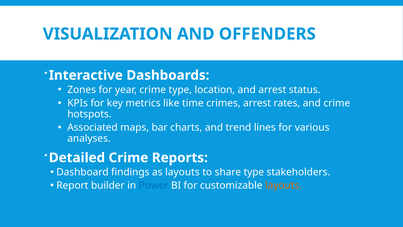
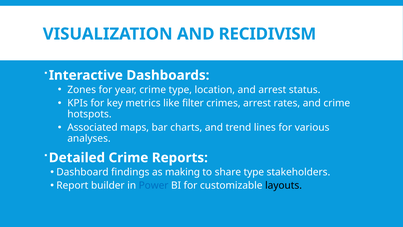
OFFENDERS: OFFENDERS -> RECIDIVISM
time: time -> filter
as layouts: layouts -> making
layouts at (284, 185) colour: orange -> black
